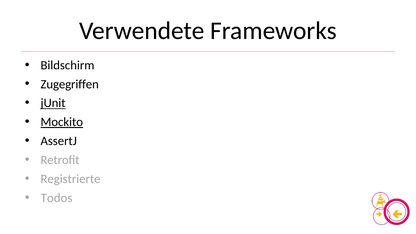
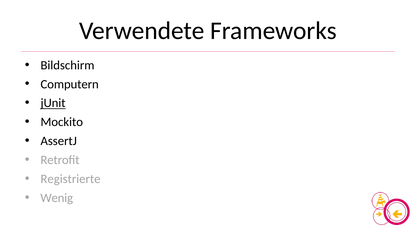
Zugegriffen: Zugegriffen -> Computern
Mockito underline: present -> none
Todos: Todos -> Wenig
